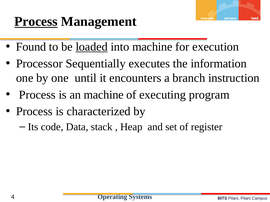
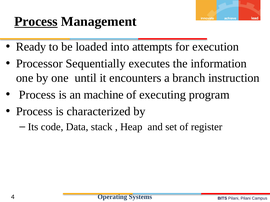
Found: Found -> Ready
loaded underline: present -> none
into machine: machine -> attempts
